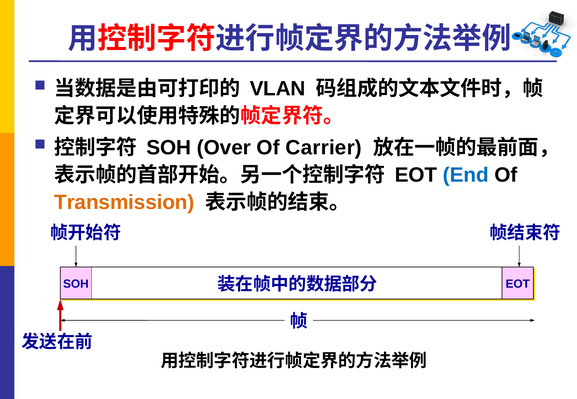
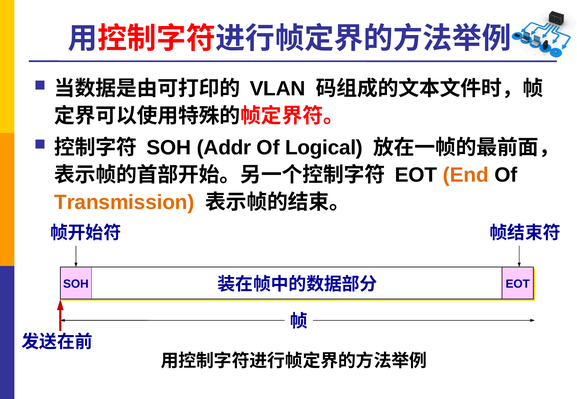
Over: Over -> Addr
Carrier: Carrier -> Logical
End colour: blue -> orange
